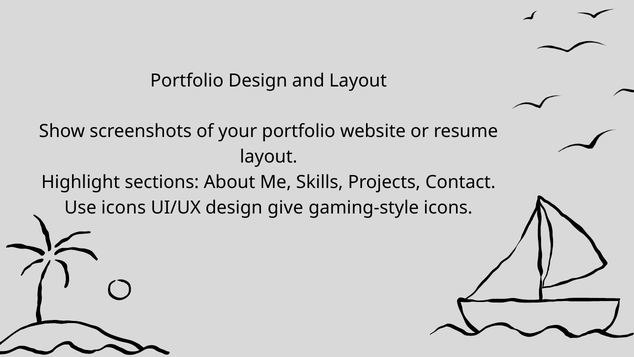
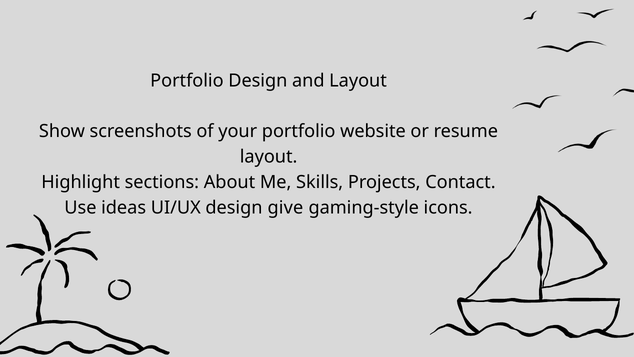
Use icons: icons -> ideas
